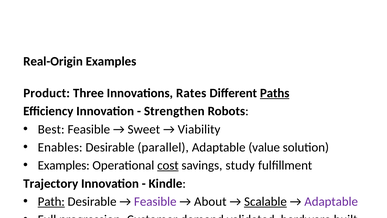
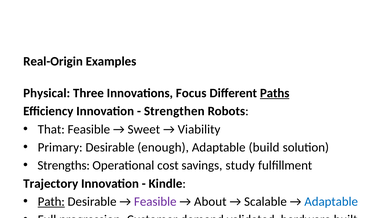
Product: Product -> Physical
Rates: Rates -> Focus
Best: Best -> That
Enables: Enables -> Primary
parallel: parallel -> enough
value: value -> build
Examples at (64, 165): Examples -> Strengths
cost underline: present -> none
Scalable underline: present -> none
Adaptable at (331, 201) colour: purple -> blue
